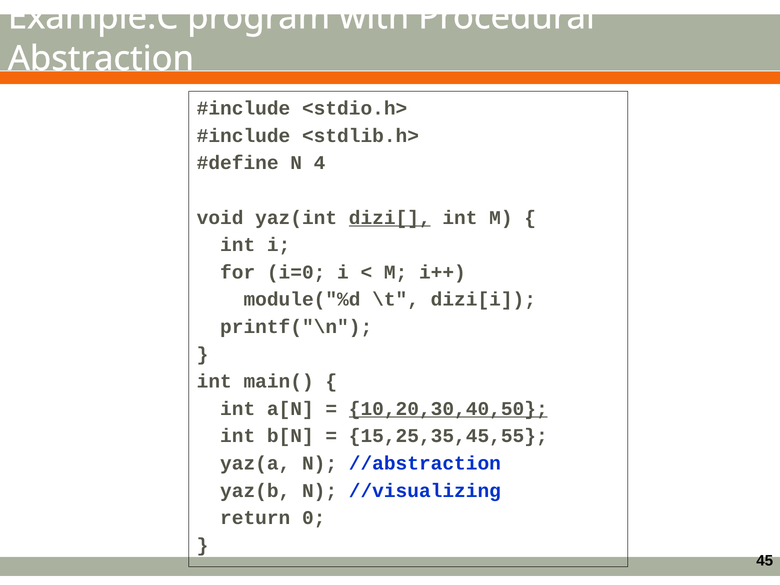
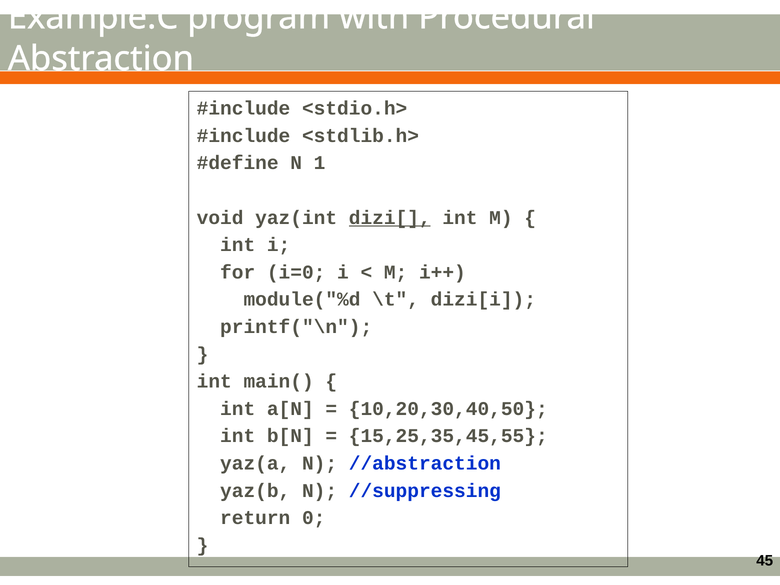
4: 4 -> 1
10,20,30,40,50 underline: present -> none
//visualizing: //visualizing -> //suppressing
